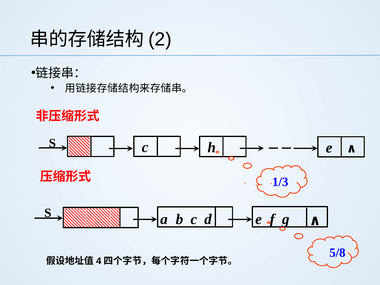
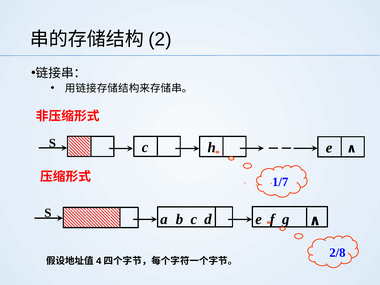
1/3: 1/3 -> 1/7
5/8: 5/8 -> 2/8
